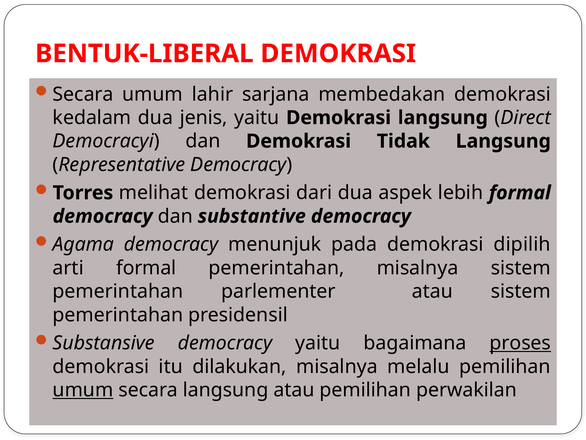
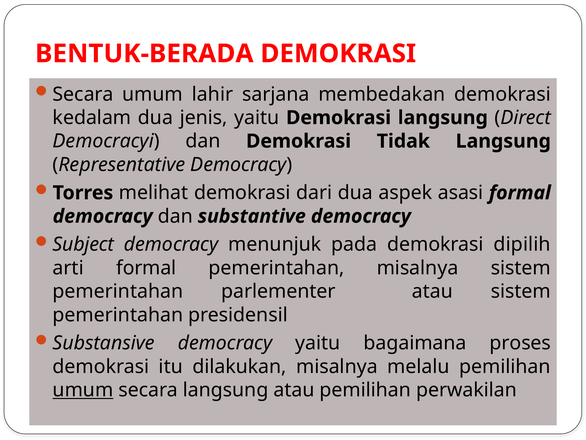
BENTUK-LIBERAL: BENTUK-LIBERAL -> BENTUK-BERADA
lebih: lebih -> asasi
Agama: Agama -> Subject
proses underline: present -> none
